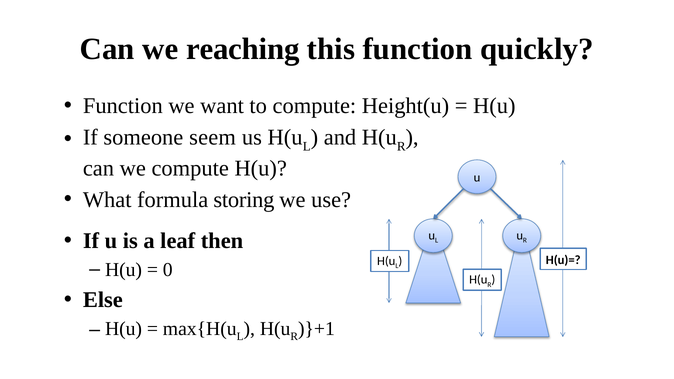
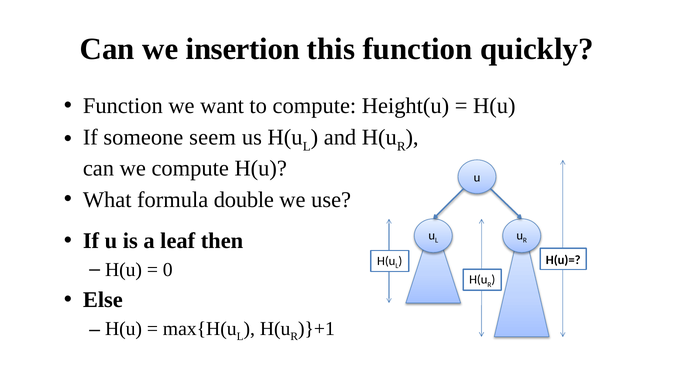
reaching: reaching -> insertion
storing: storing -> double
